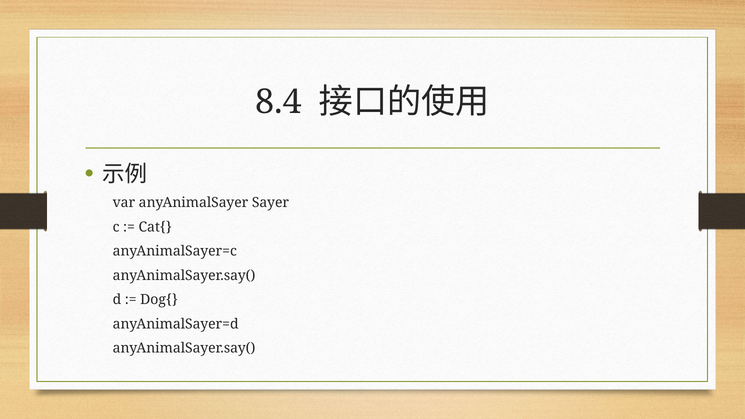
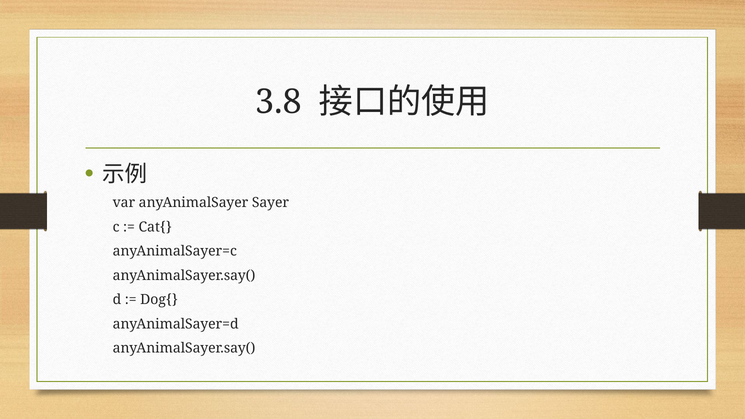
8.4: 8.4 -> 3.8
